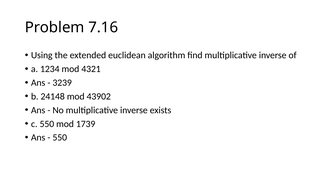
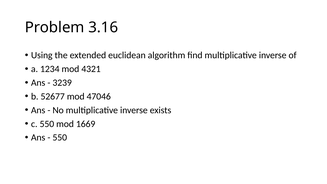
7.16: 7.16 -> 3.16
24148: 24148 -> 52677
43902: 43902 -> 47046
1739: 1739 -> 1669
